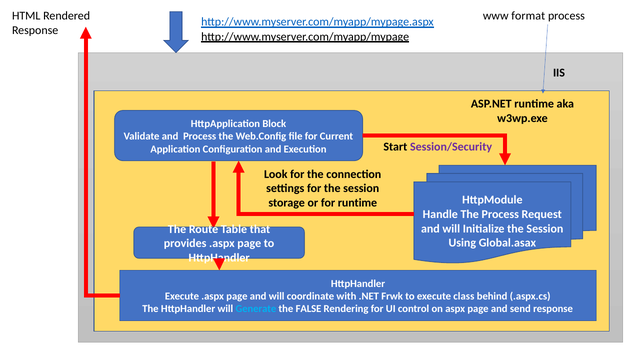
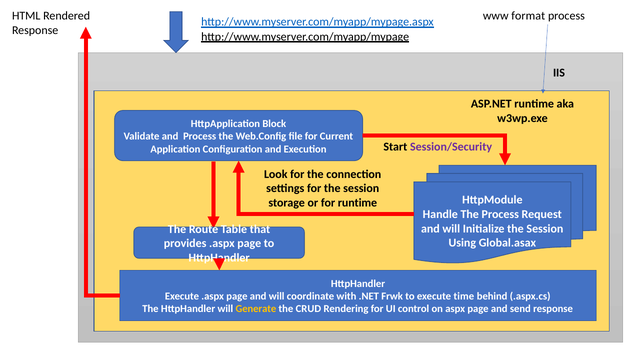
class: class -> time
Generate colour: light blue -> yellow
FALSE: FALSE -> CRUD
